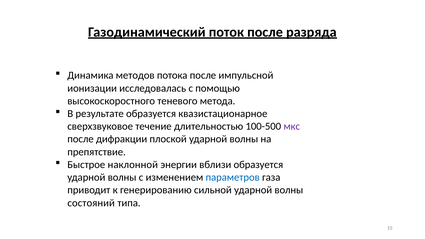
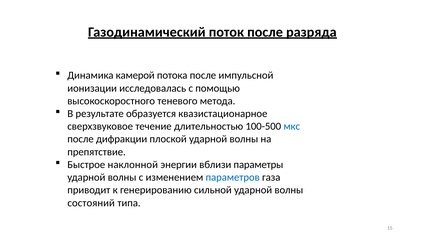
методов: методов -> камерой
мкс colour: purple -> blue
вблизи образуется: образуется -> параметры
